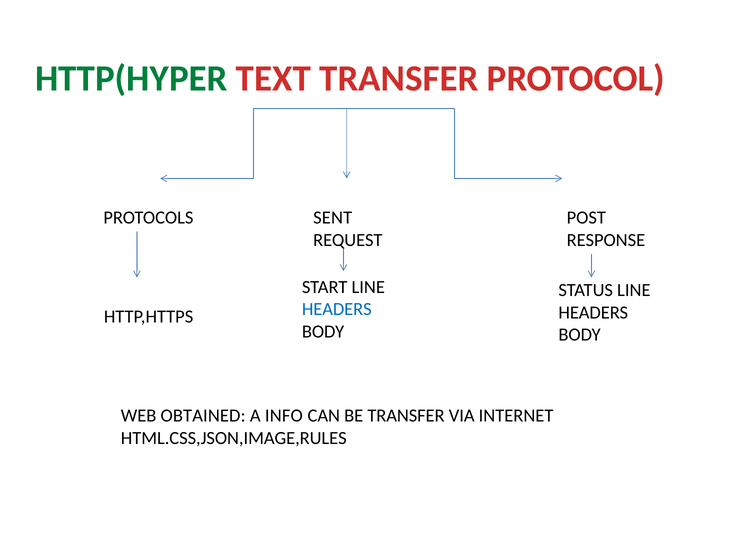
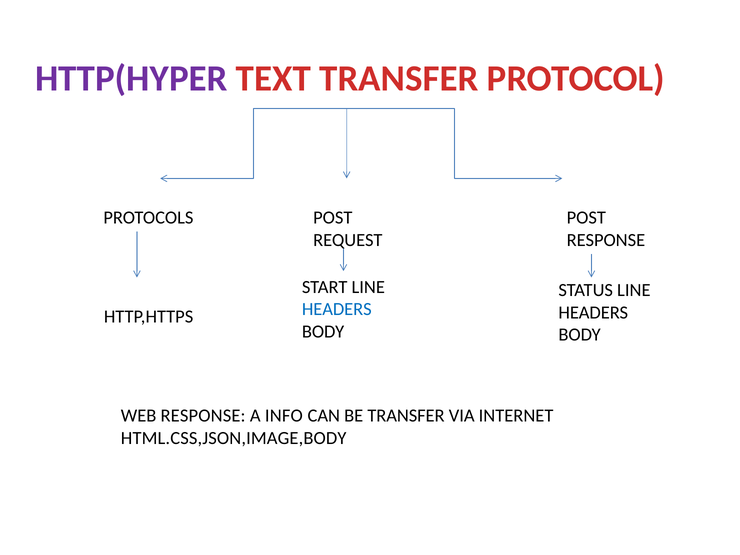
HTTP(HYPER colour: green -> purple
PROTOCOLS SENT: SENT -> POST
WEB OBTAINED: OBTAINED -> RESPONSE
HTML.CSS,JSON,IMAGE,RULES: HTML.CSS,JSON,IMAGE,RULES -> HTML.CSS,JSON,IMAGE,BODY
